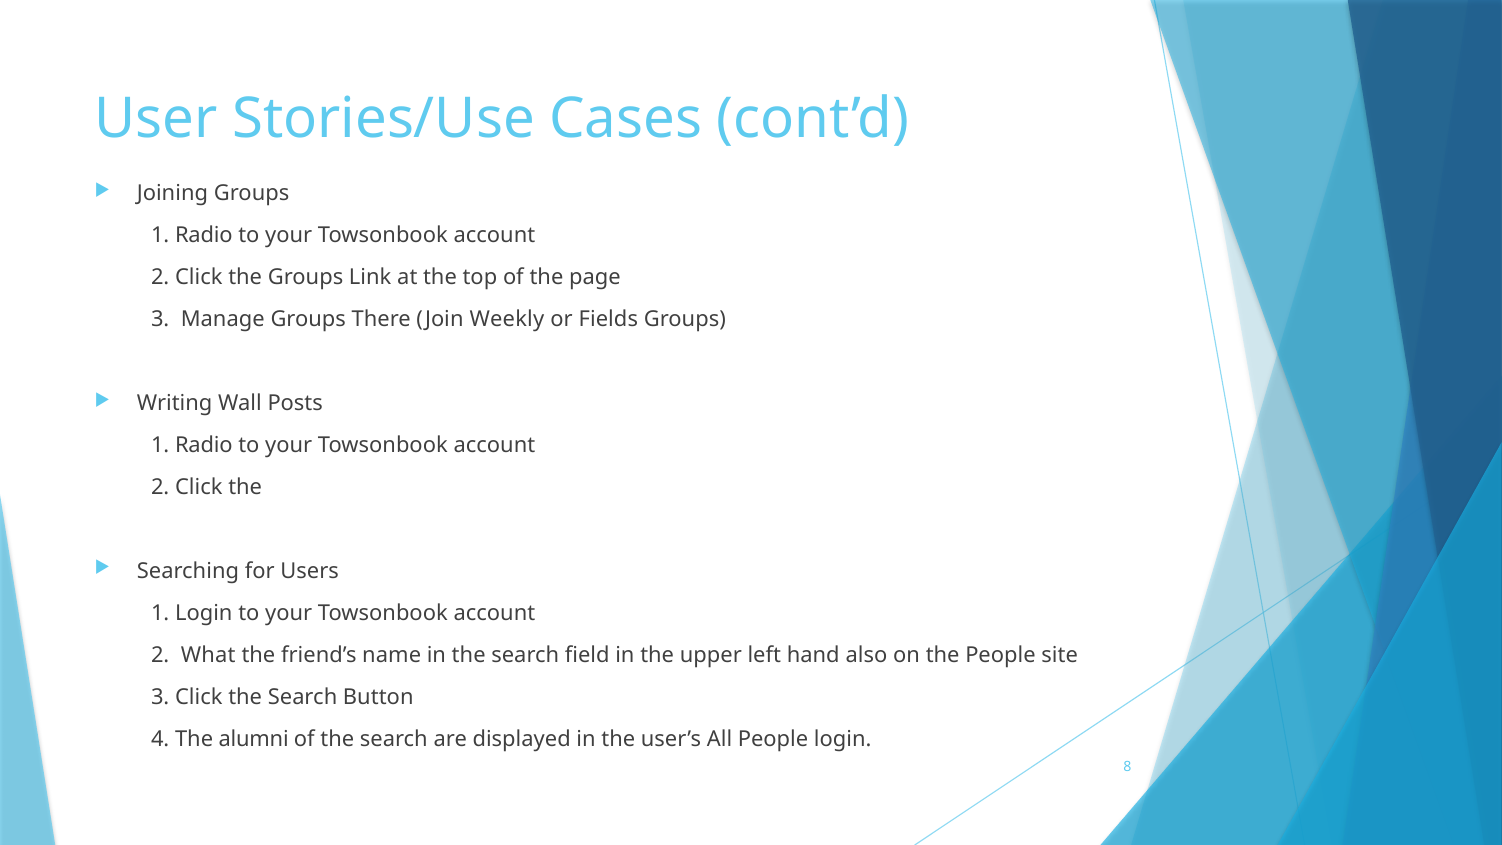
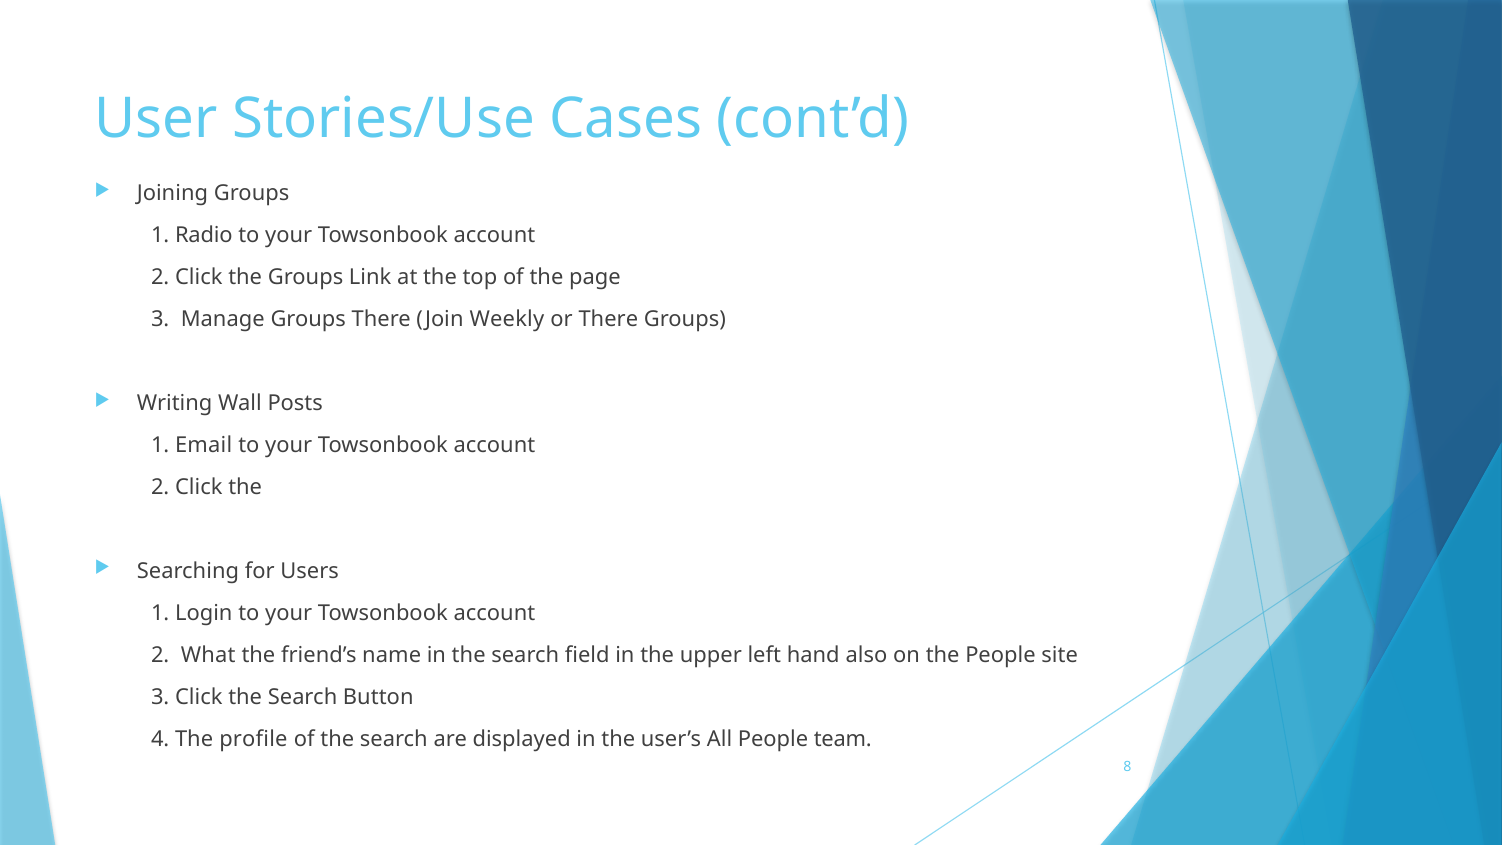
or Fields: Fields -> There
Radio at (204, 445): Radio -> Email
alumni: alumni -> profile
People login: login -> team
